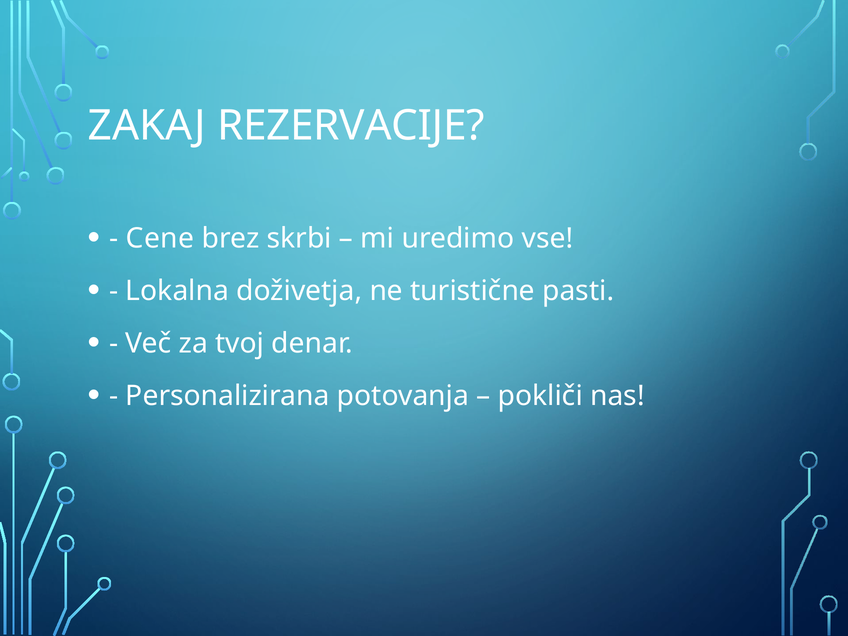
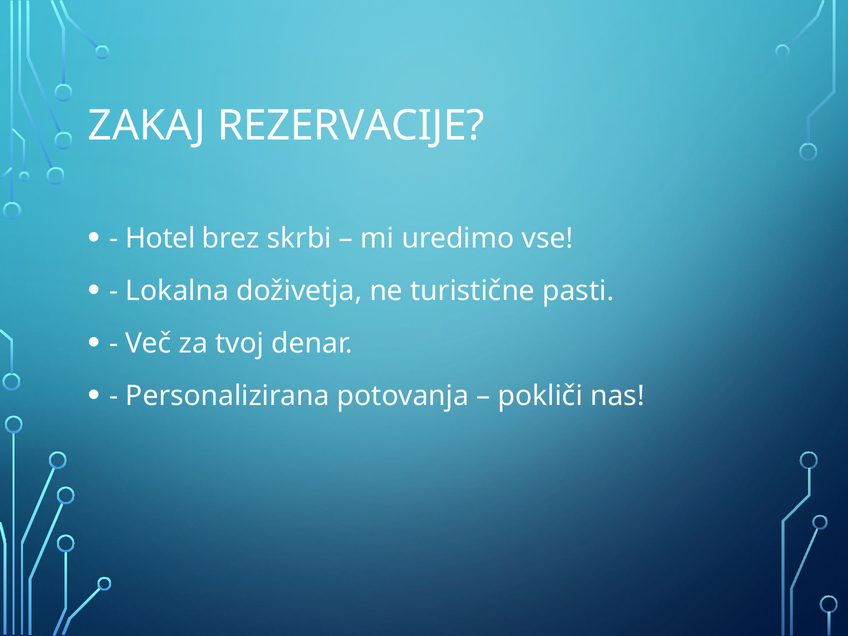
Cene: Cene -> Hotel
